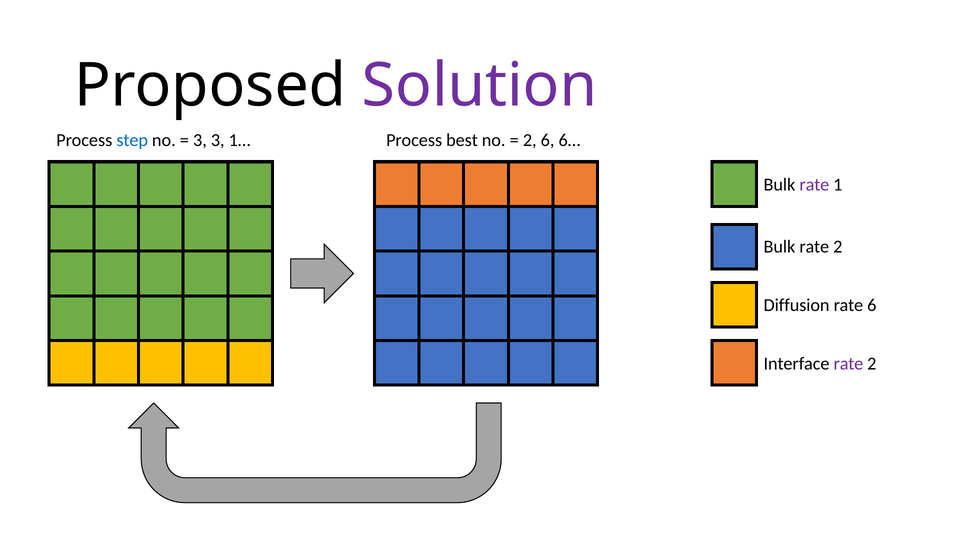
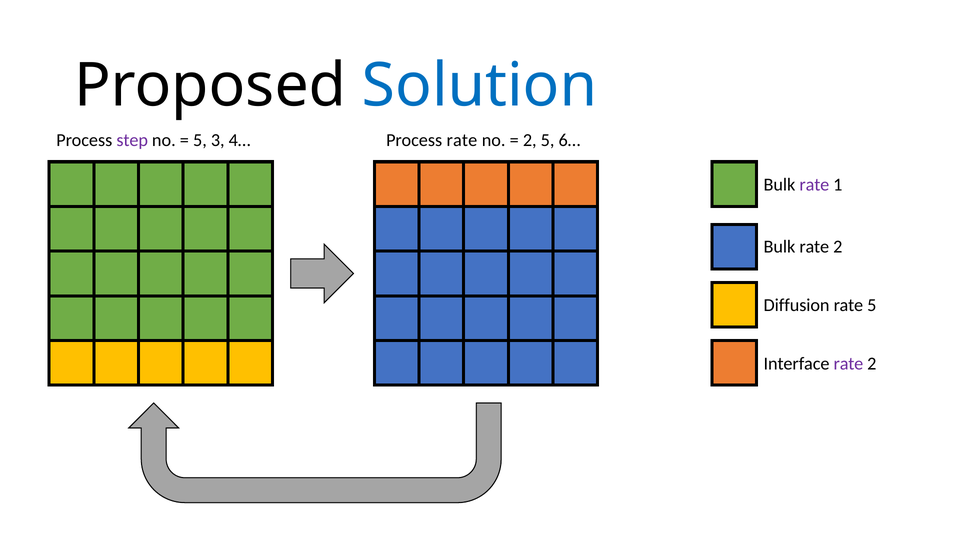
Solution colour: purple -> blue
step colour: blue -> purple
3 at (200, 140): 3 -> 5
1…: 1… -> 4…
Process best: best -> rate
2 6: 6 -> 5
rate 6: 6 -> 5
